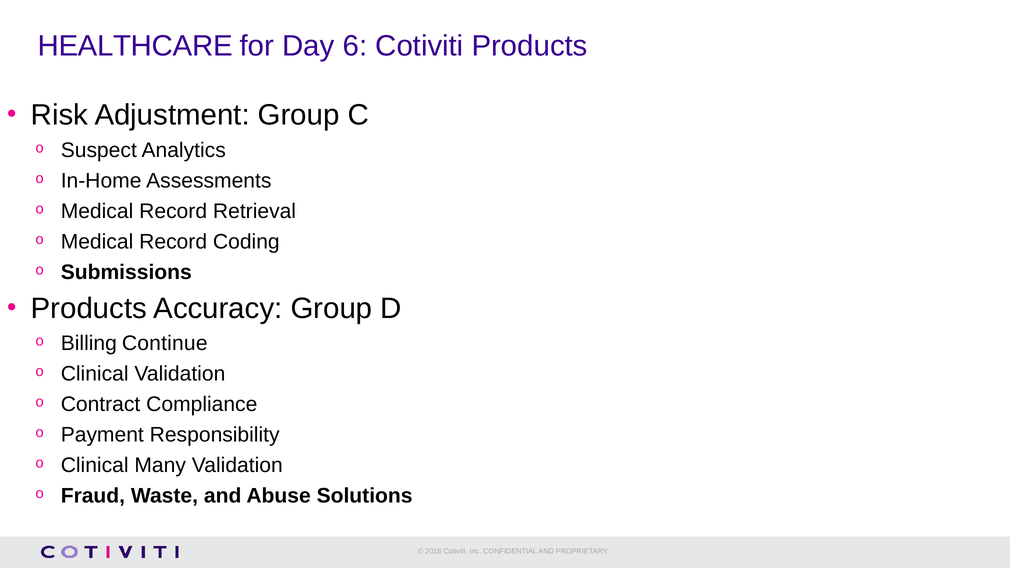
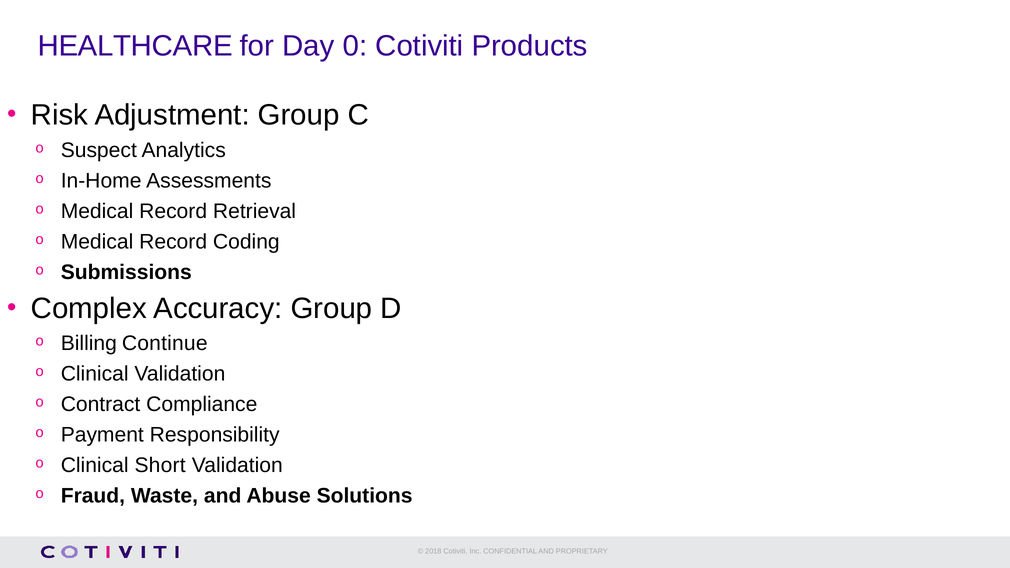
6: 6 -> 0
Products at (89, 308): Products -> Complex
Many: Many -> Short
